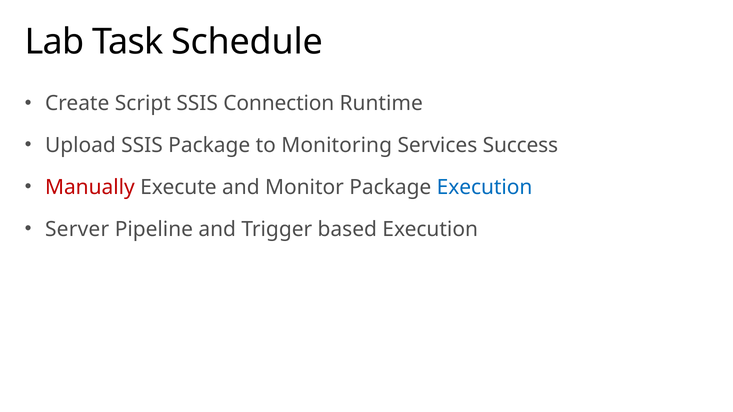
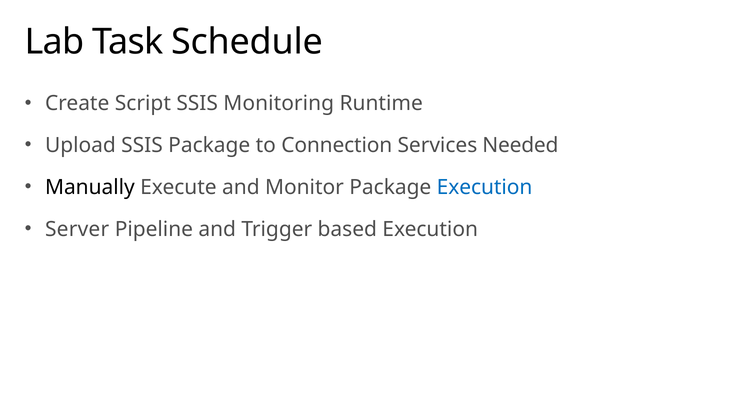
Connection: Connection -> Monitoring
Monitoring: Monitoring -> Connection
Success: Success -> Needed
Manually colour: red -> black
